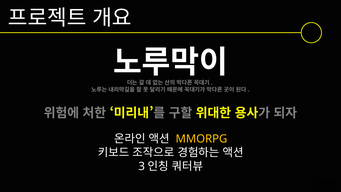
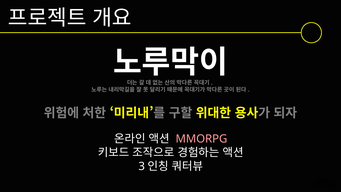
MMORPG colour: yellow -> pink
